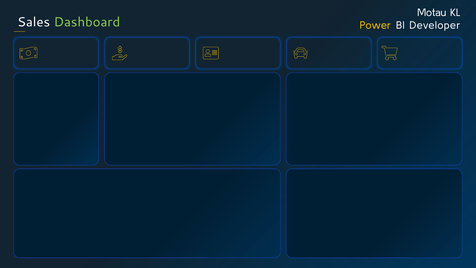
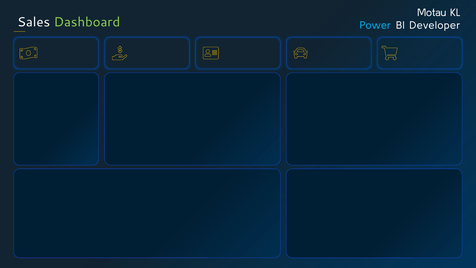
Power colour: yellow -> light blue
